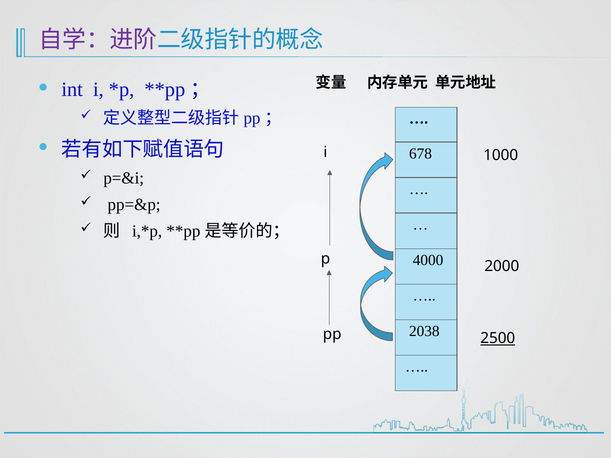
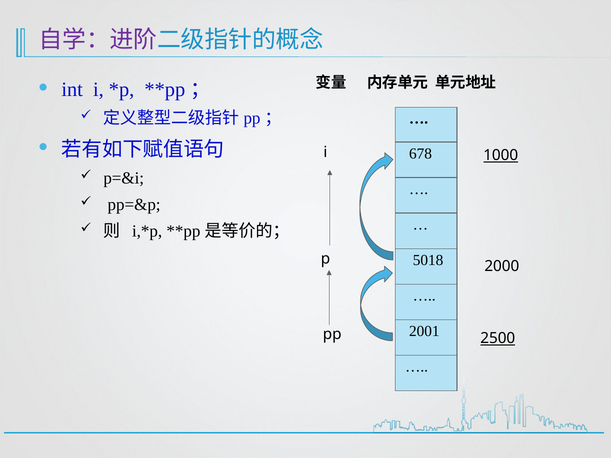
1000 underline: none -> present
4000: 4000 -> 5018
2038: 2038 -> 2001
